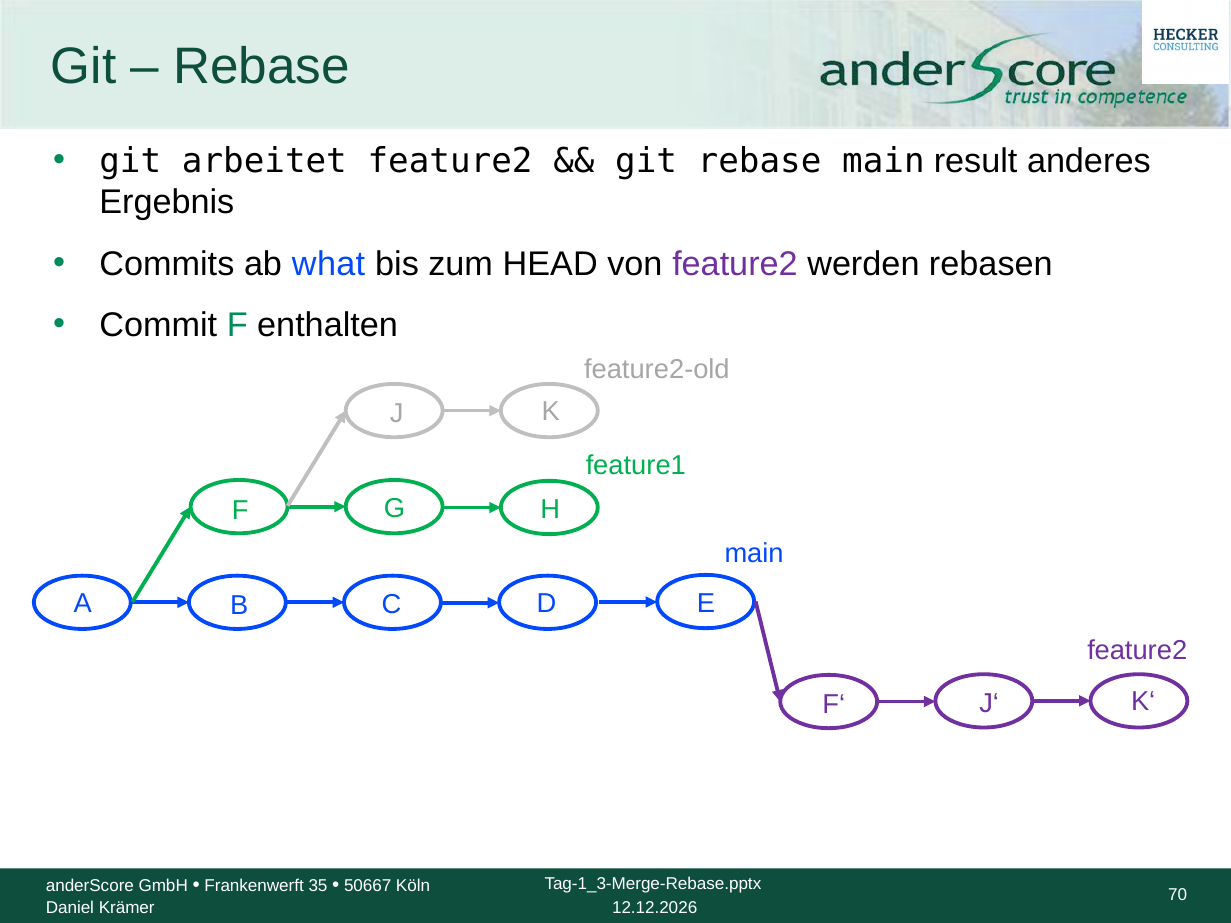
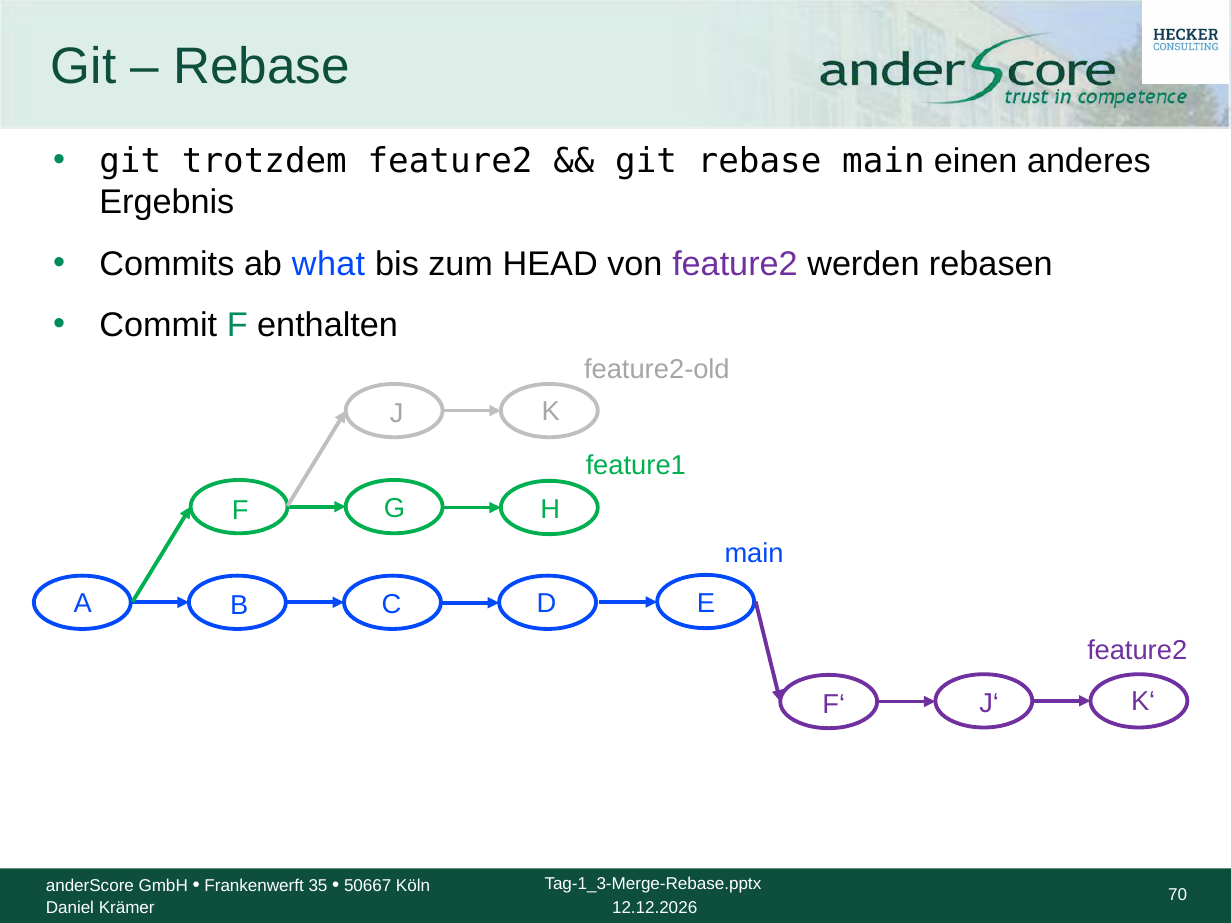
arbeitet: arbeitet -> trotzdem
result: result -> einen
